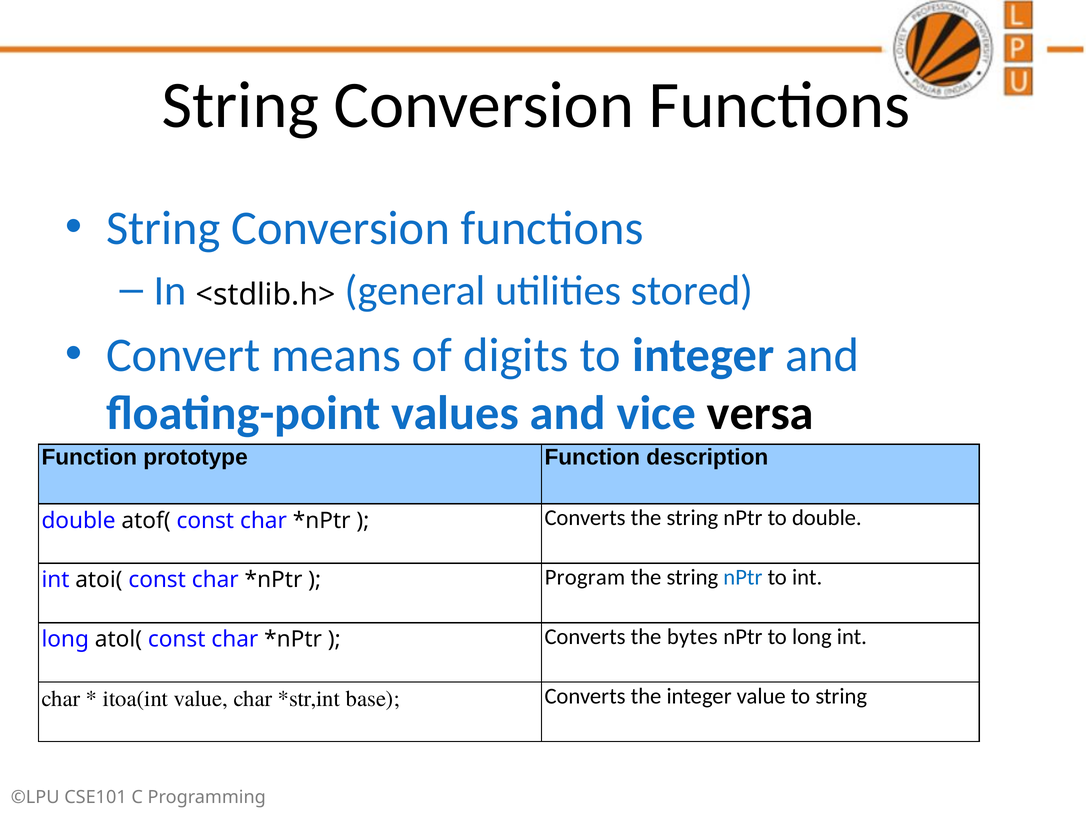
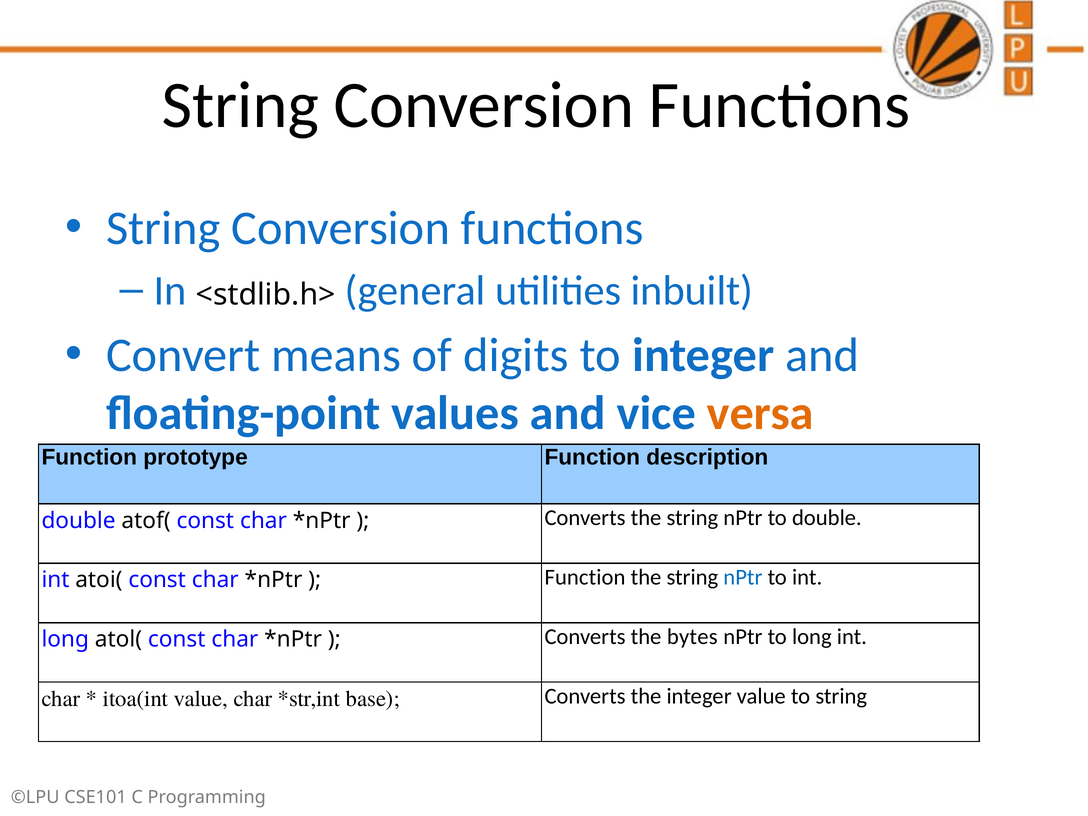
stored: stored -> inbuilt
versa colour: black -> orange
Program at (585, 577): Program -> Function
